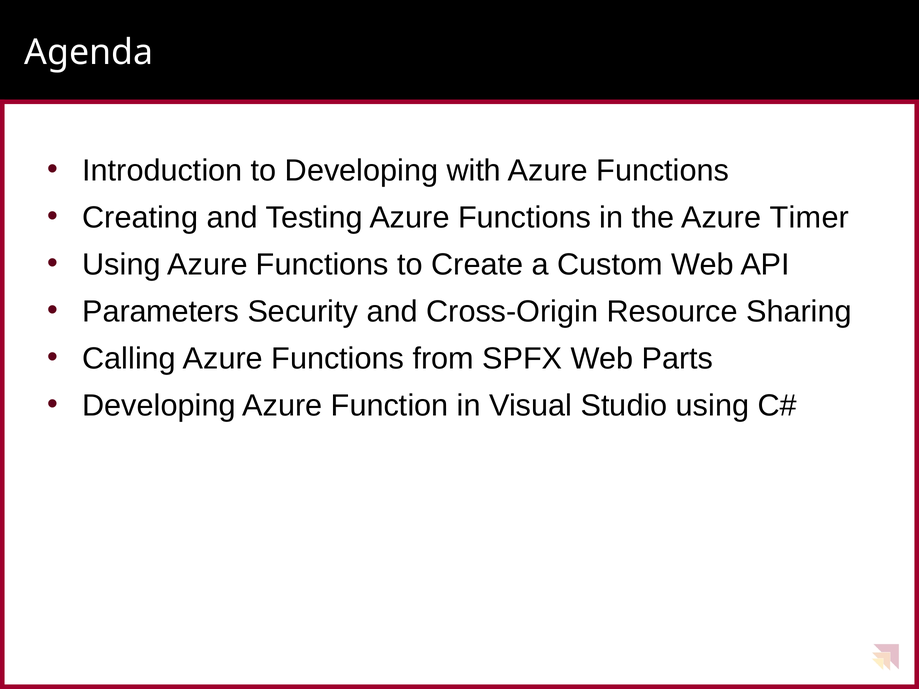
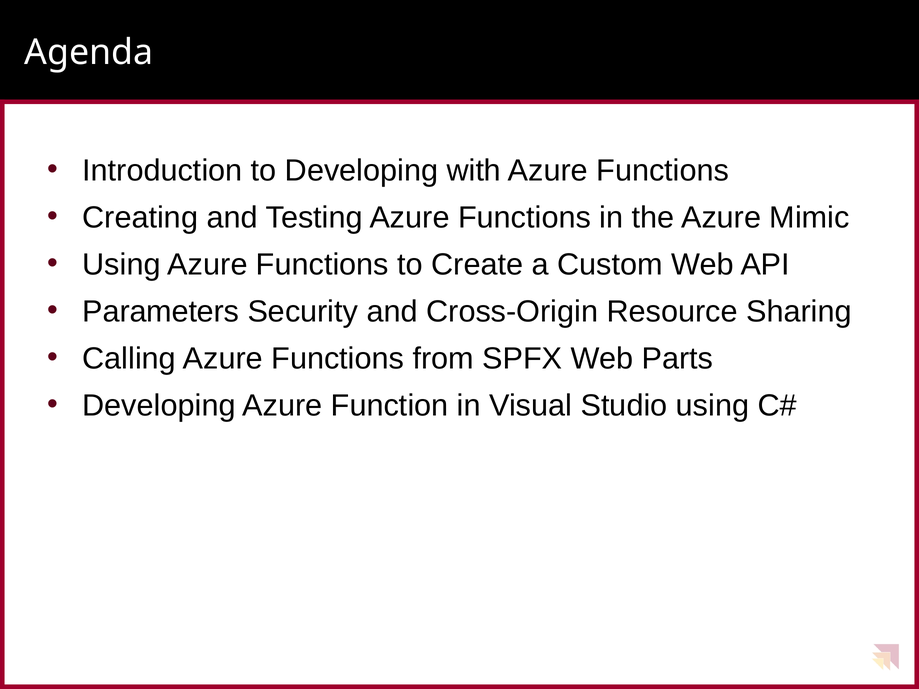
Timer: Timer -> Mimic
